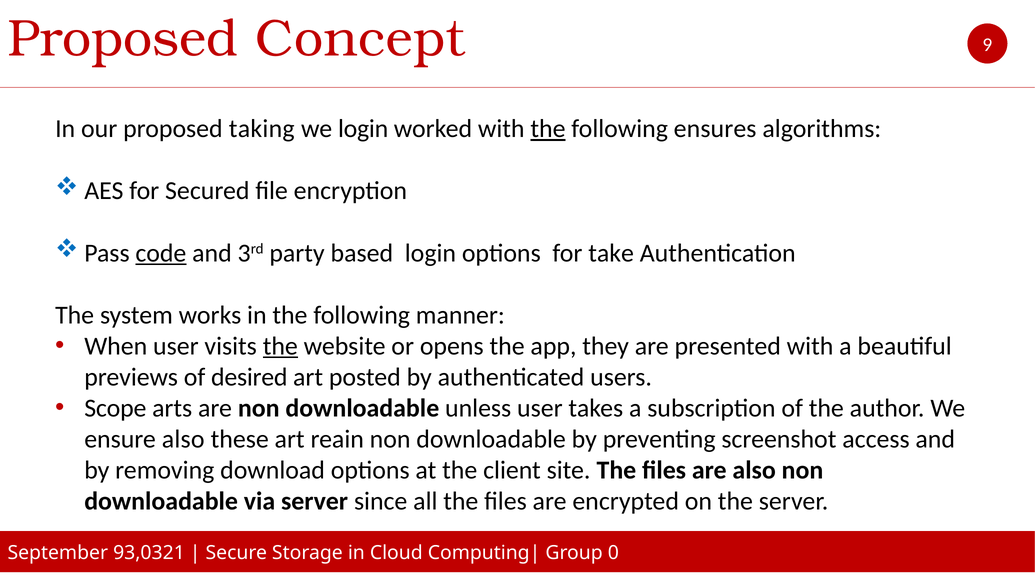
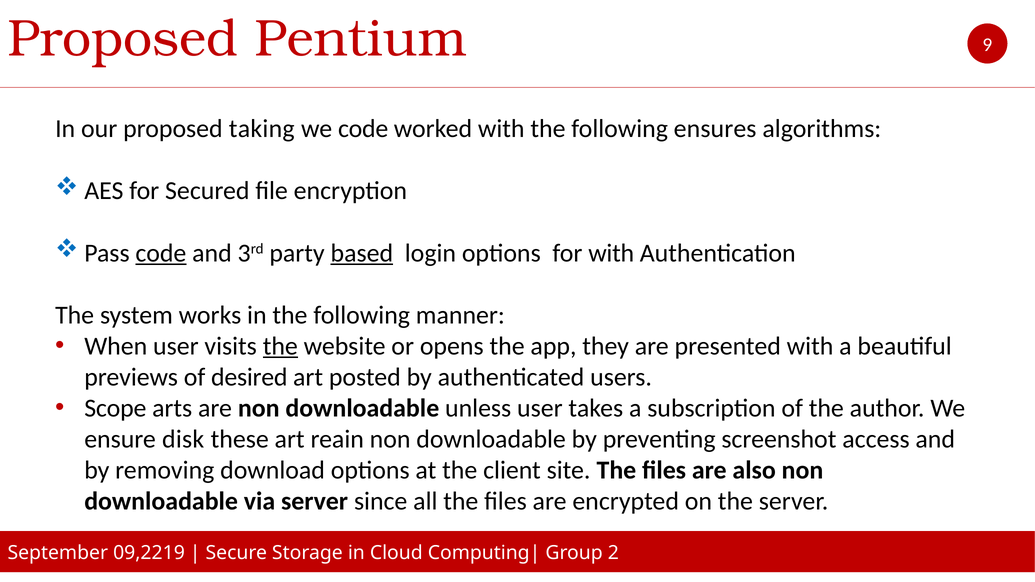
Concept: Concept -> Pentium
we login: login -> code
the at (548, 129) underline: present -> none
based underline: none -> present
for take: take -> with
ensure also: also -> disk
93,0321: 93,0321 -> 09,2219
0: 0 -> 2
